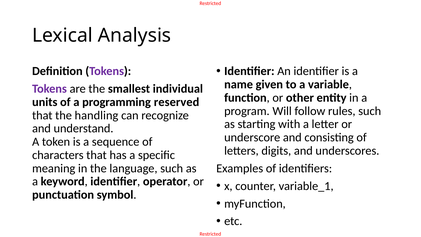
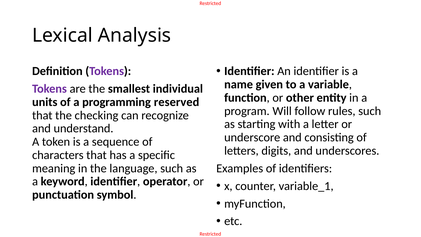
handling: handling -> checking
